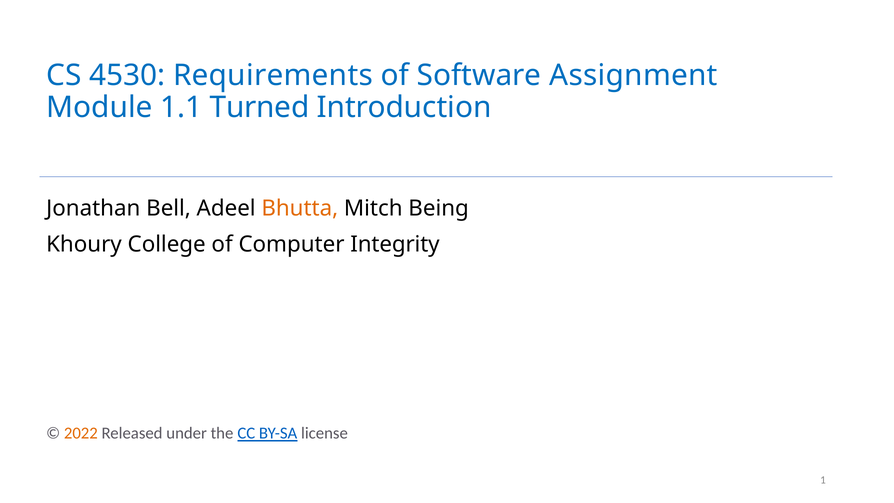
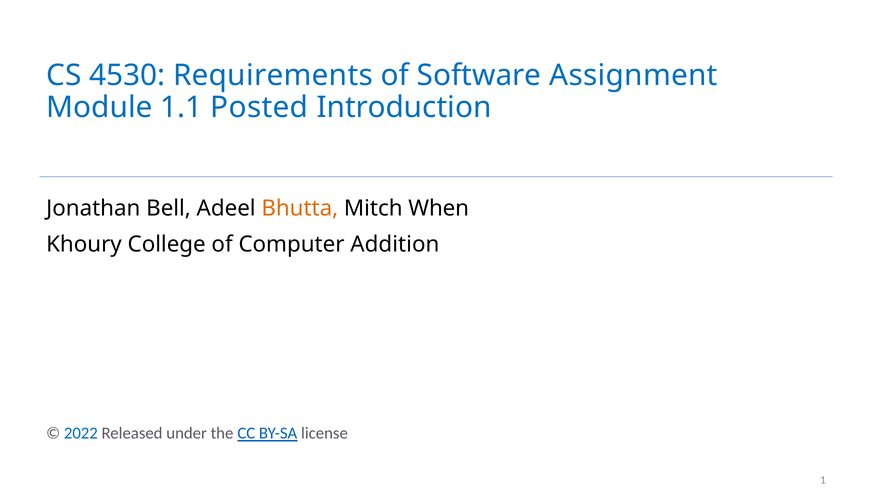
Turned: Turned -> Posted
Being: Being -> When
Integrity: Integrity -> Addition
2022 colour: orange -> blue
